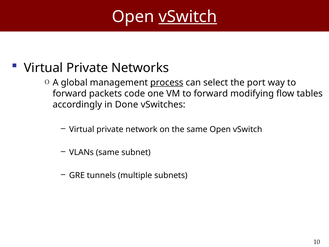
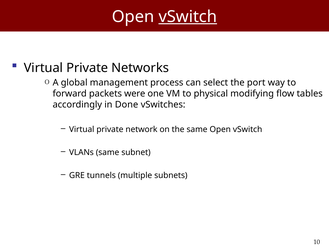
process underline: present -> none
code: code -> were
VM to forward: forward -> physical
